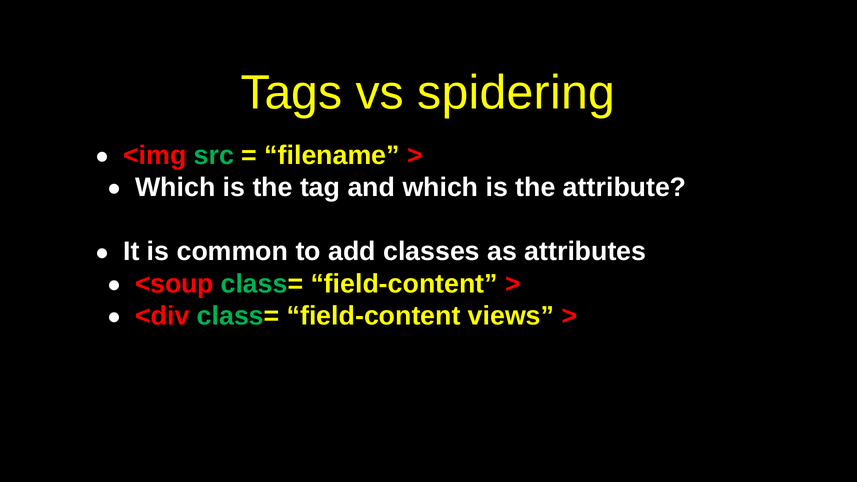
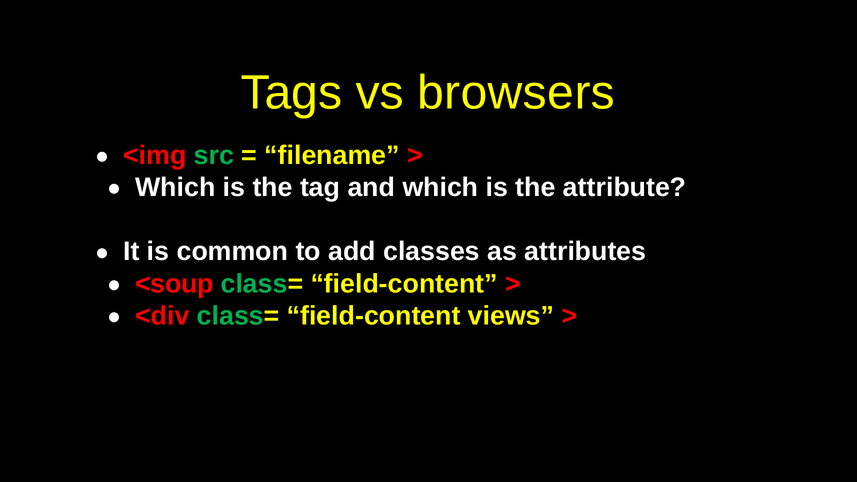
spidering: spidering -> browsers
